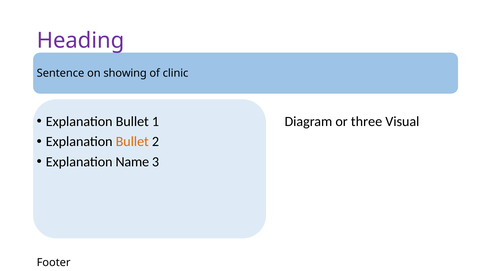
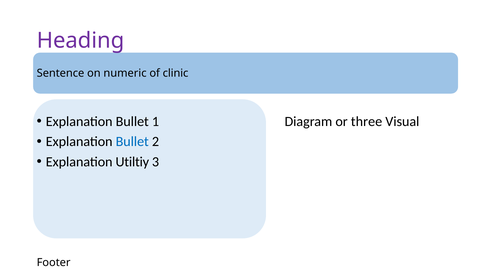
showing: showing -> numeric
Bullet at (132, 142) colour: orange -> blue
Name: Name -> Utiltiy
